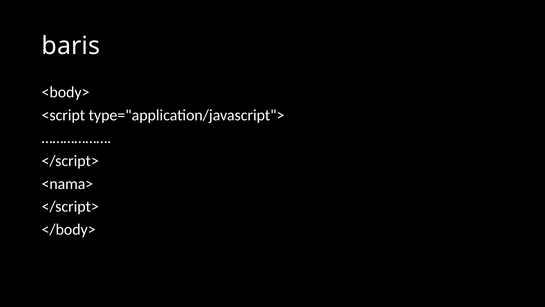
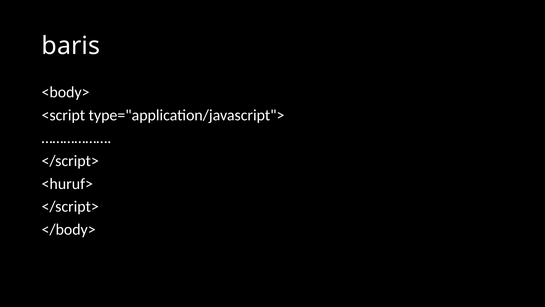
<nama>: <nama> -> <huruf>
